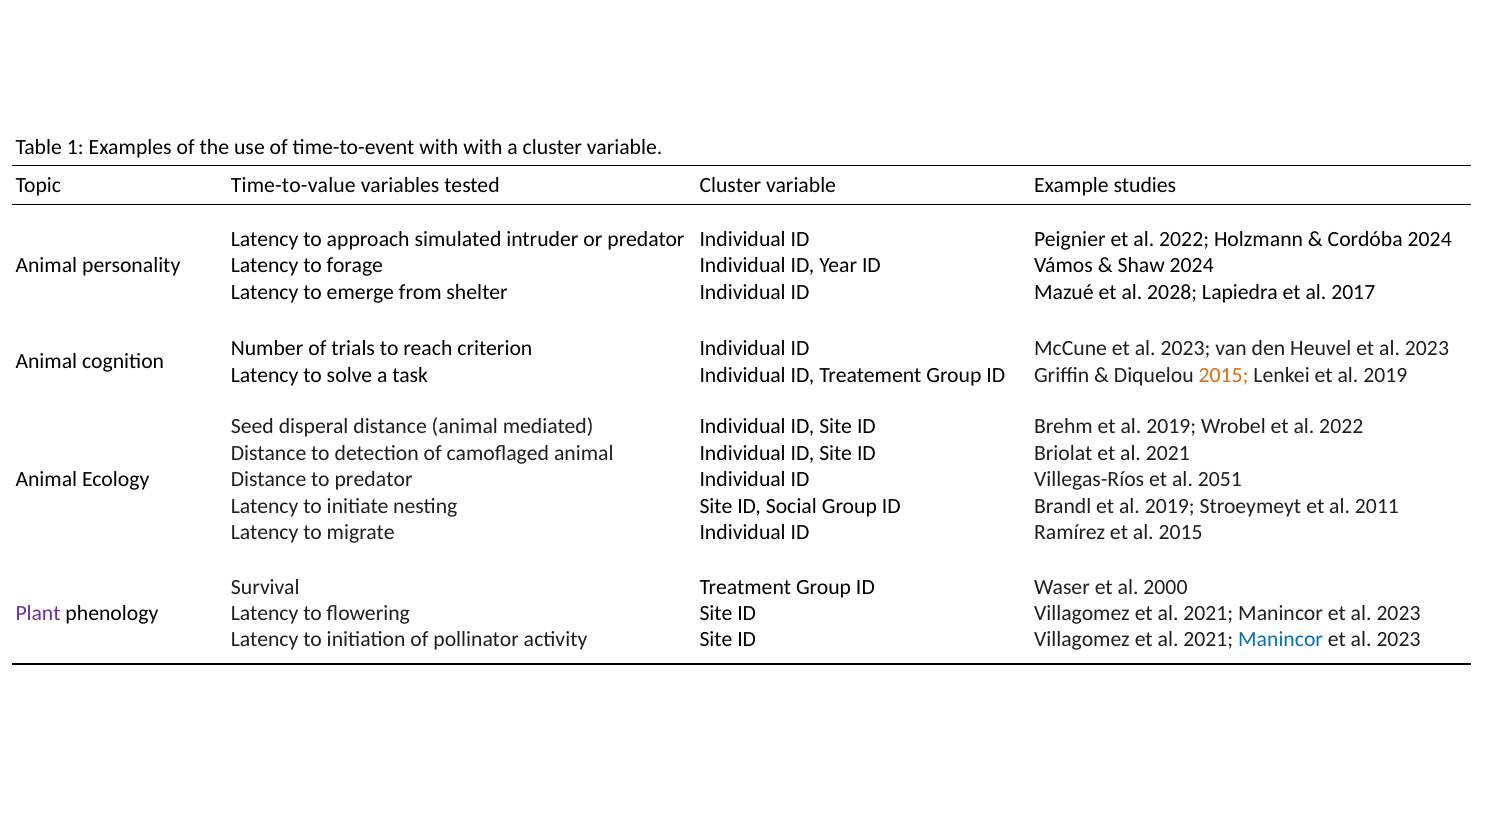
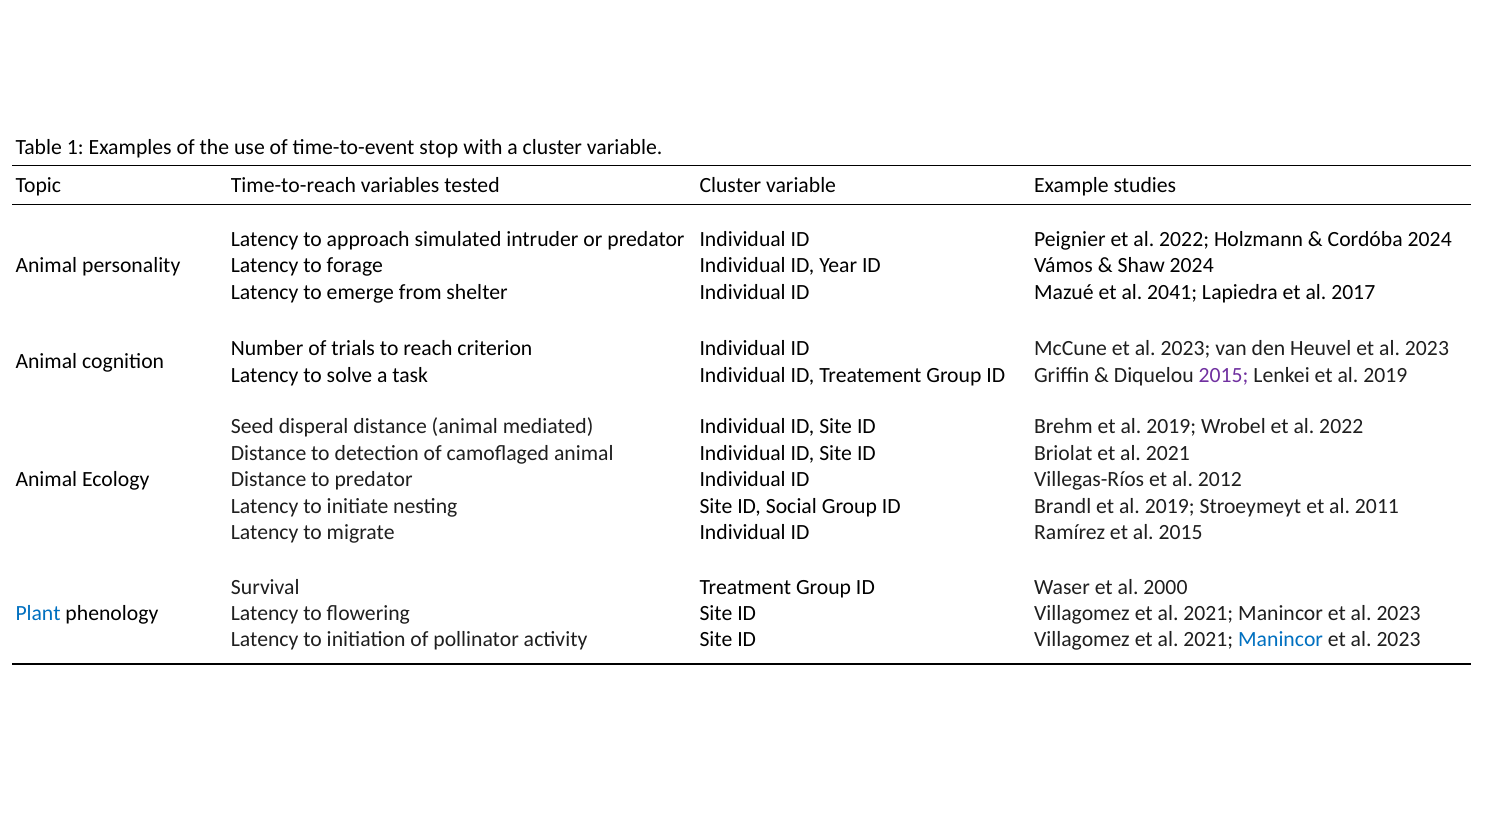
time-to-event with: with -> stop
Time-to-value: Time-to-value -> Time-to-reach
2028: 2028 -> 2041
2015 at (1224, 375) colour: orange -> purple
2051: 2051 -> 2012
Plant colour: purple -> blue
